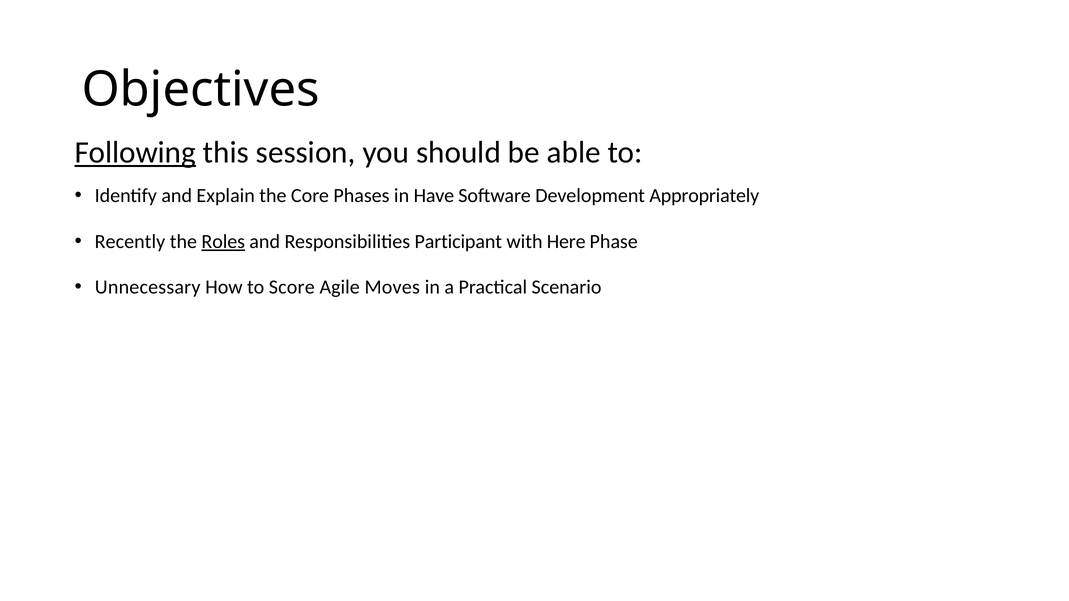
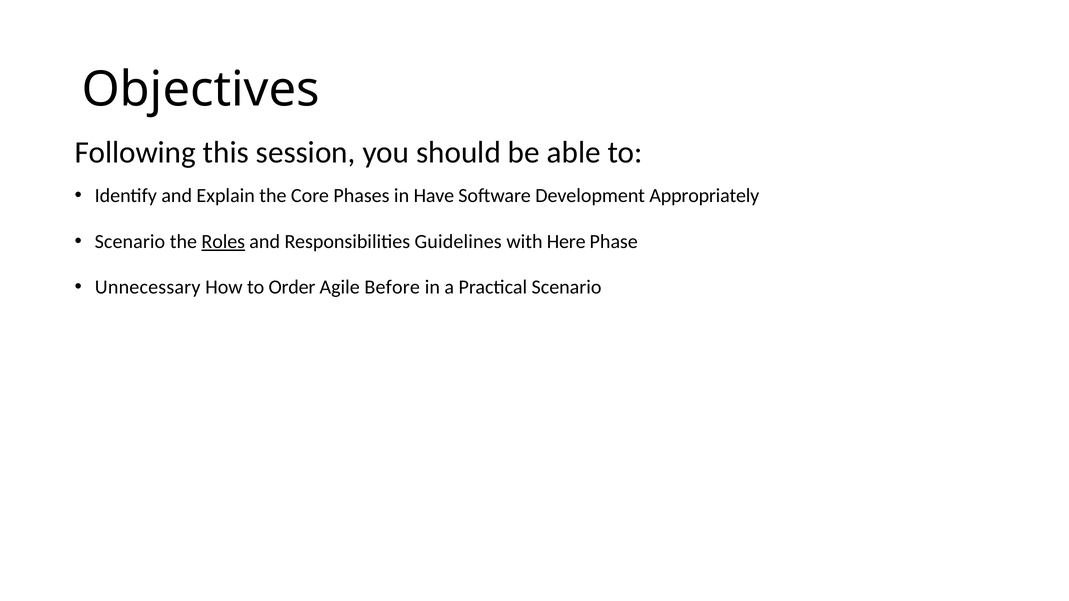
Following underline: present -> none
Recently at (130, 242): Recently -> Scenario
Participant: Participant -> Guidelines
Score: Score -> Order
Moves: Moves -> Before
